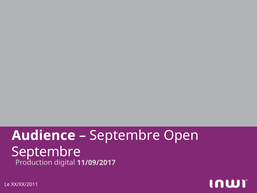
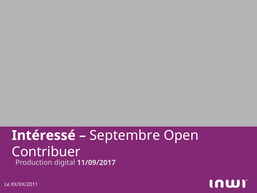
Audience: Audience -> Intéressé
Septembre at (46, 152): Septembre -> Contribuer
